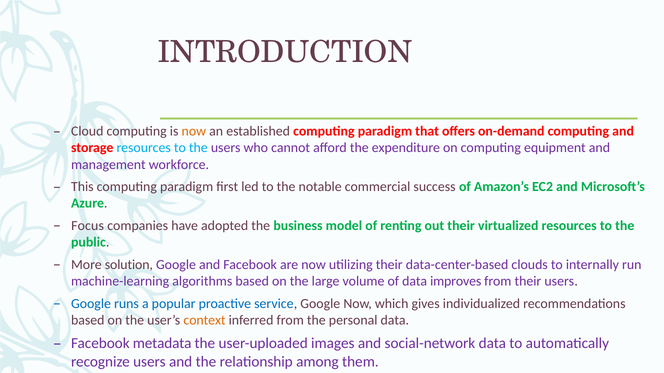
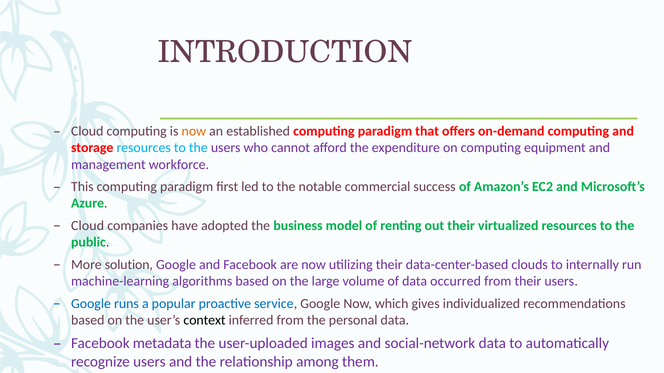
Focus at (88, 226): Focus -> Cloud
improves: improves -> occurred
context colour: orange -> black
